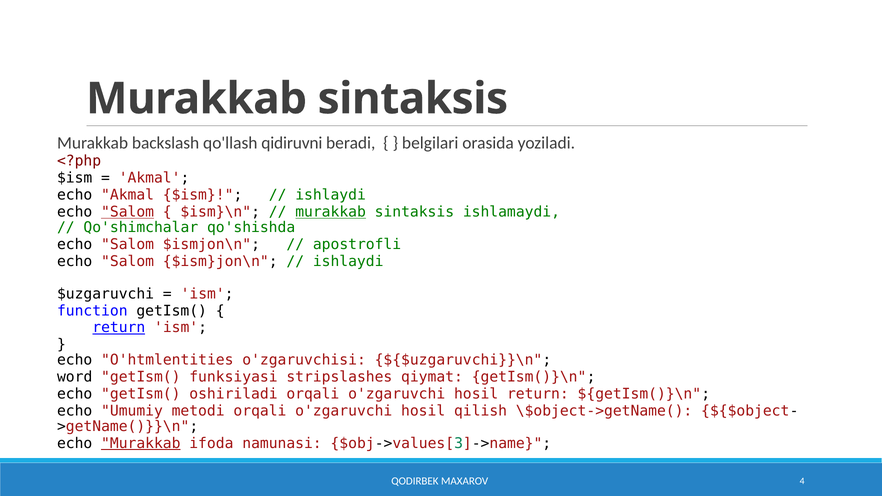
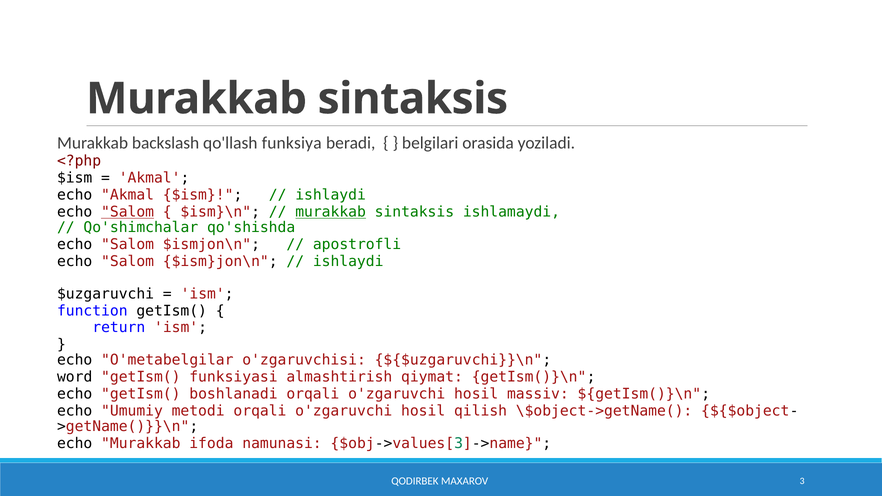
qidiruvni: qidiruvni -> funksiya
return at (119, 328) underline: present -> none
O'htmlentities: O'htmlentities -> O'metabelgilar
stripslashes: stripslashes -> almashtirish
oshiriladi: oshiriladi -> boshlanadi
hosil return: return -> massiv
Murakkab at (141, 443) underline: present -> none
4: 4 -> 3
